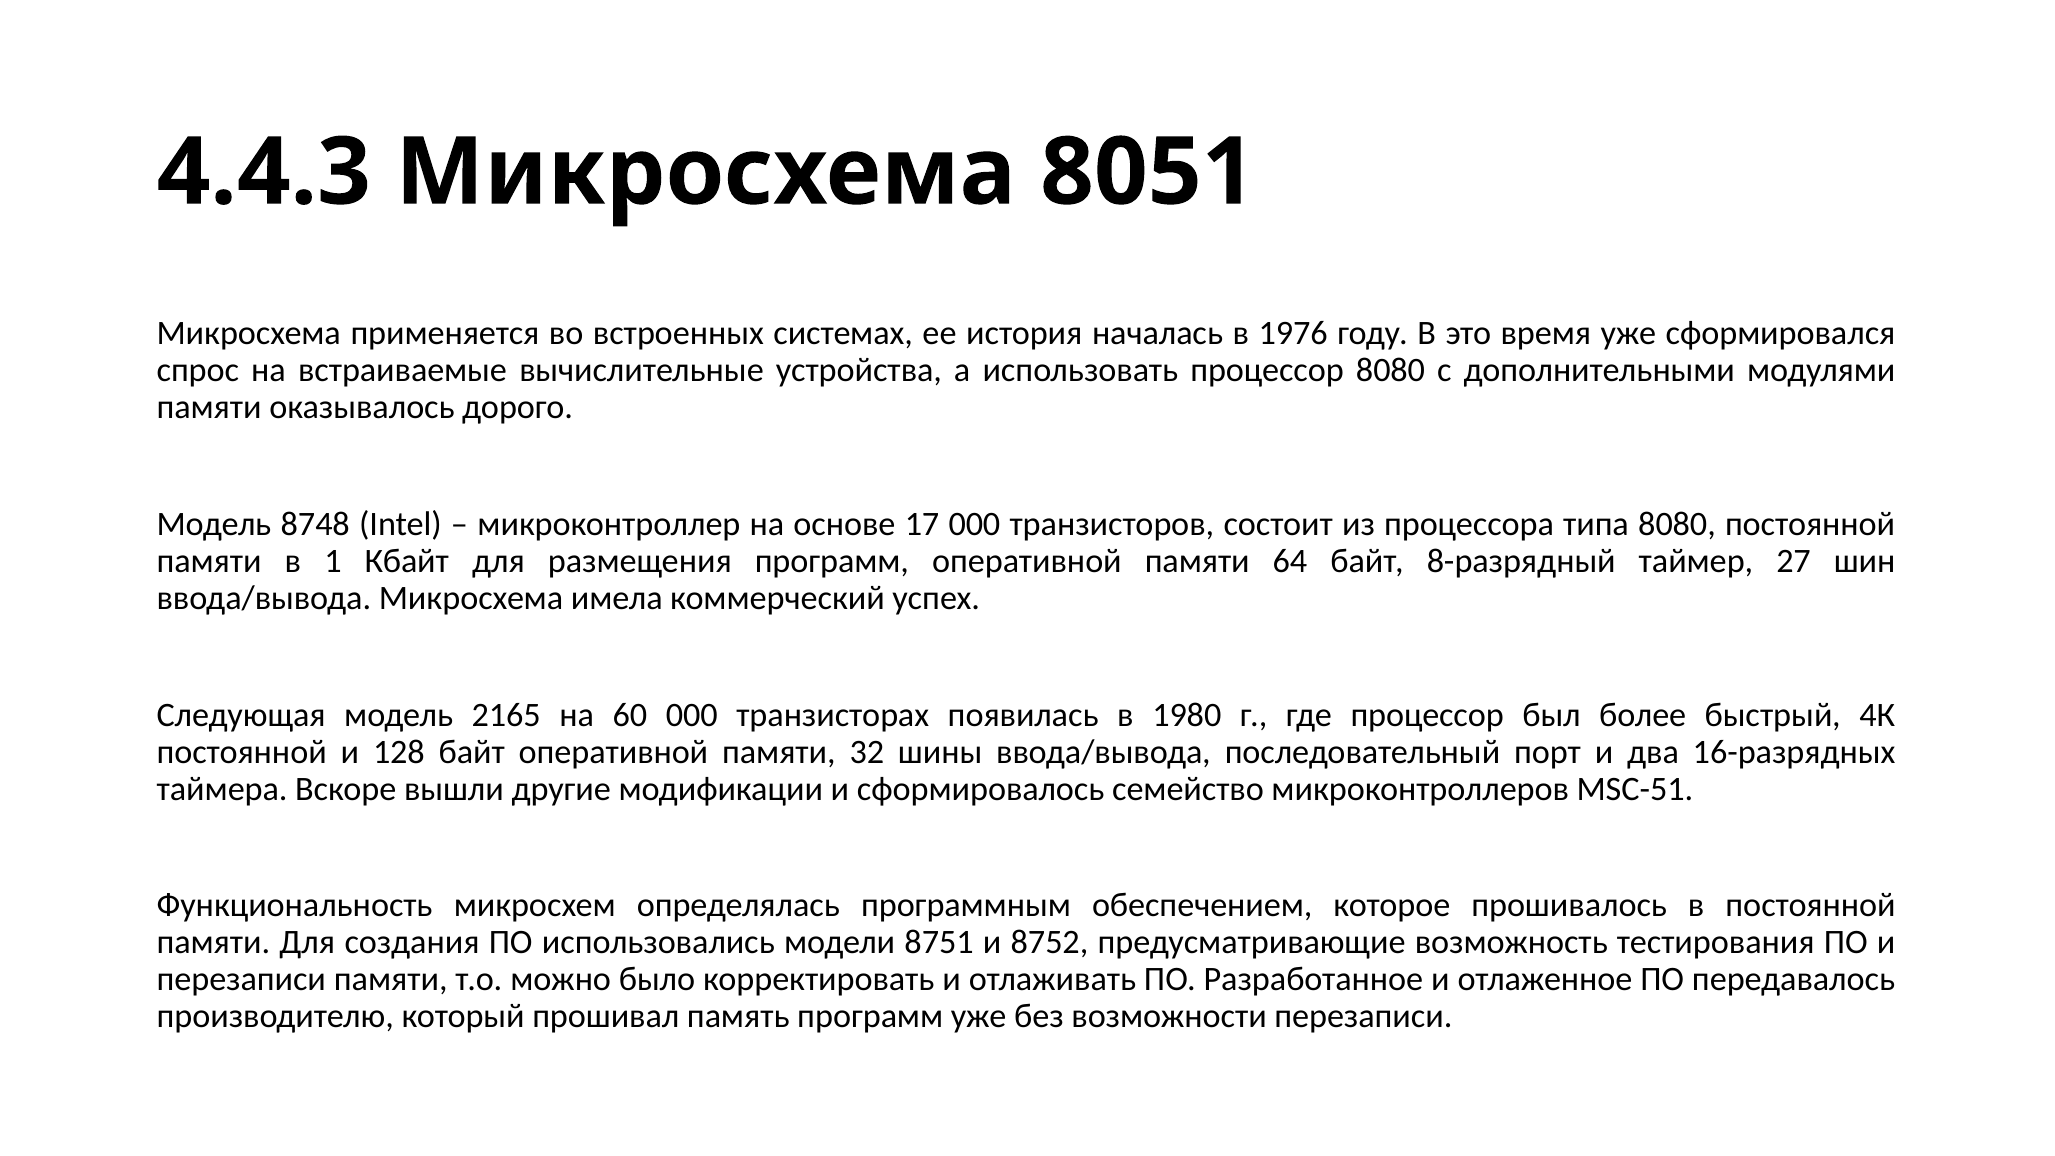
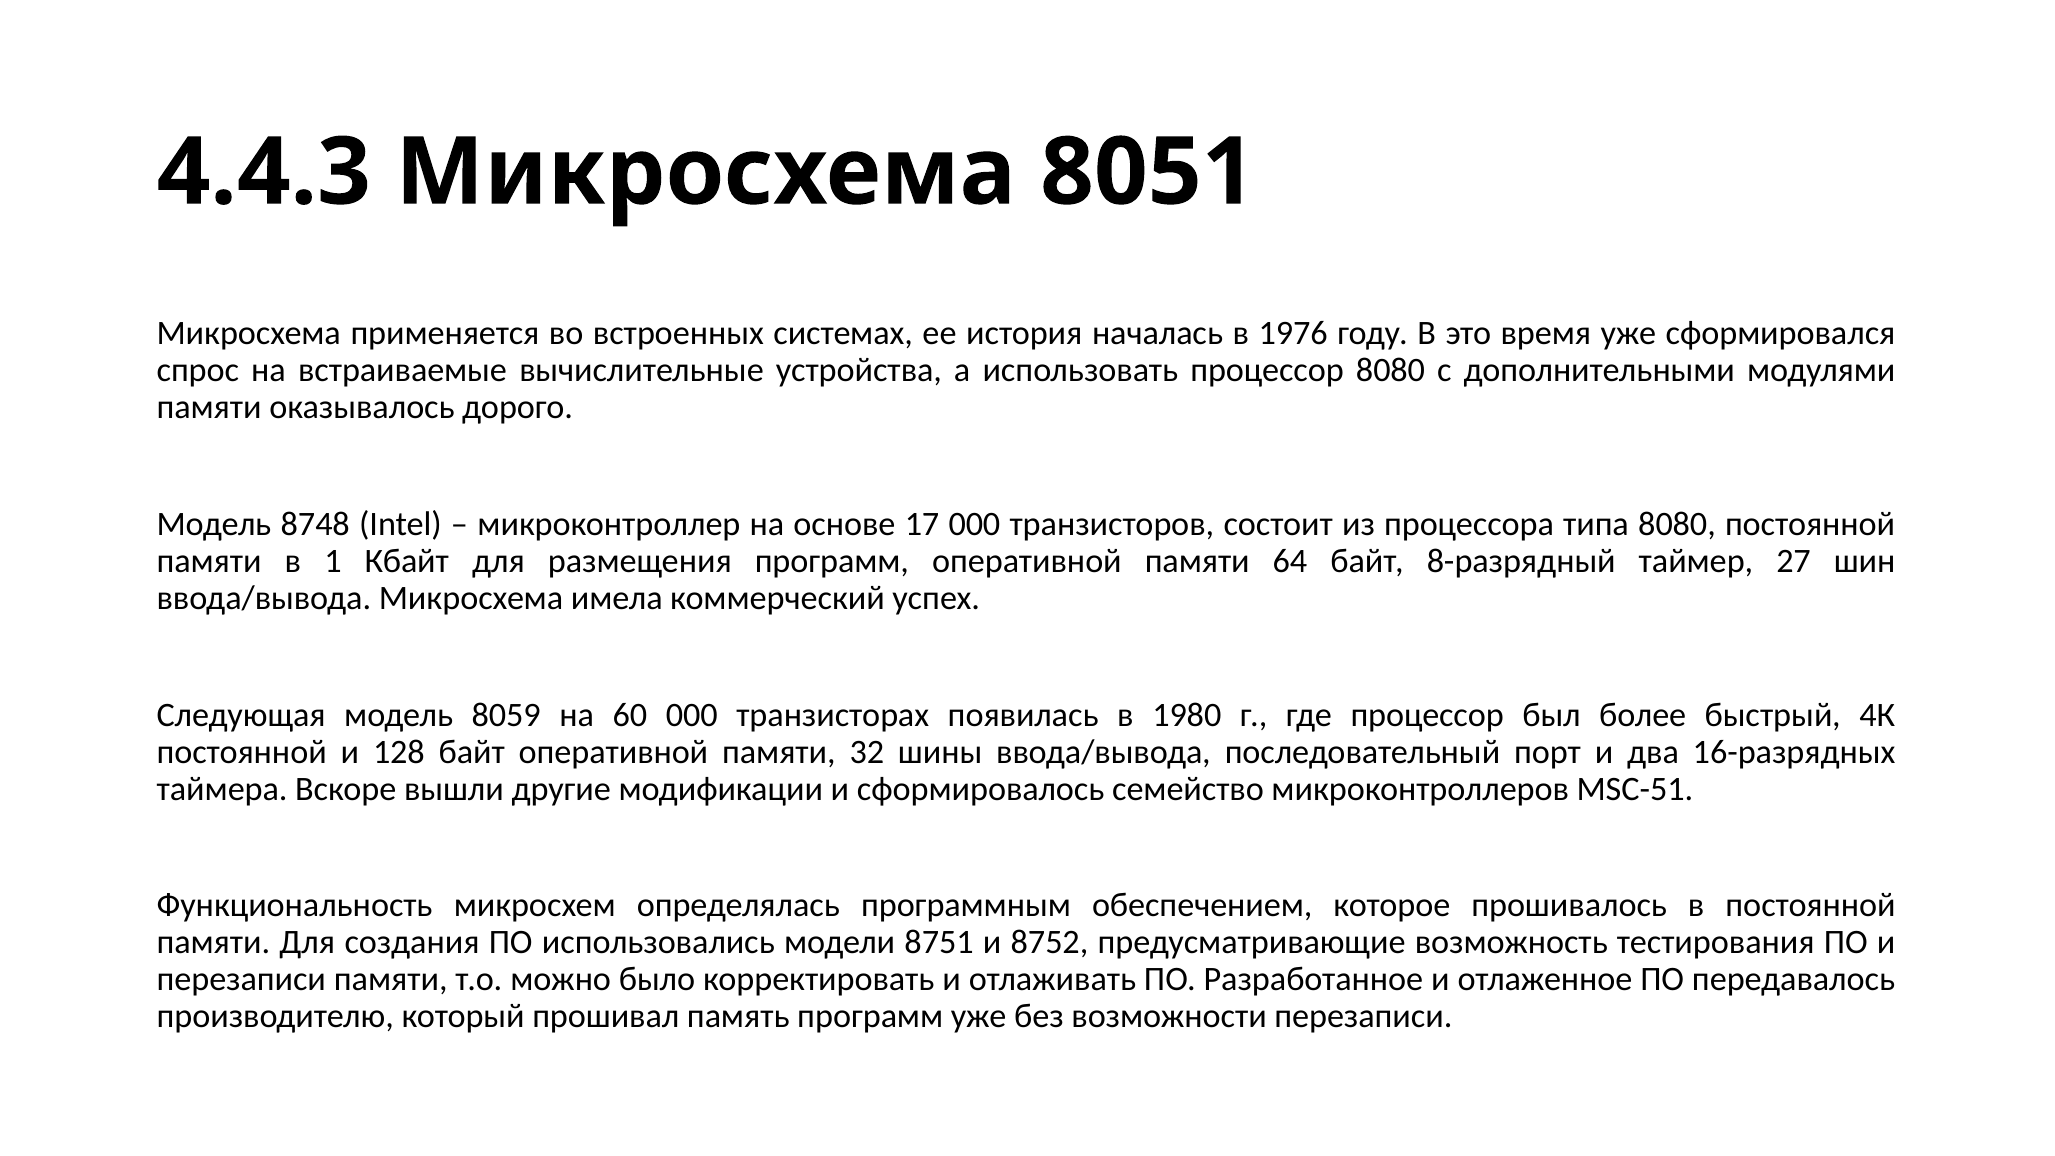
2165: 2165 -> 8059
